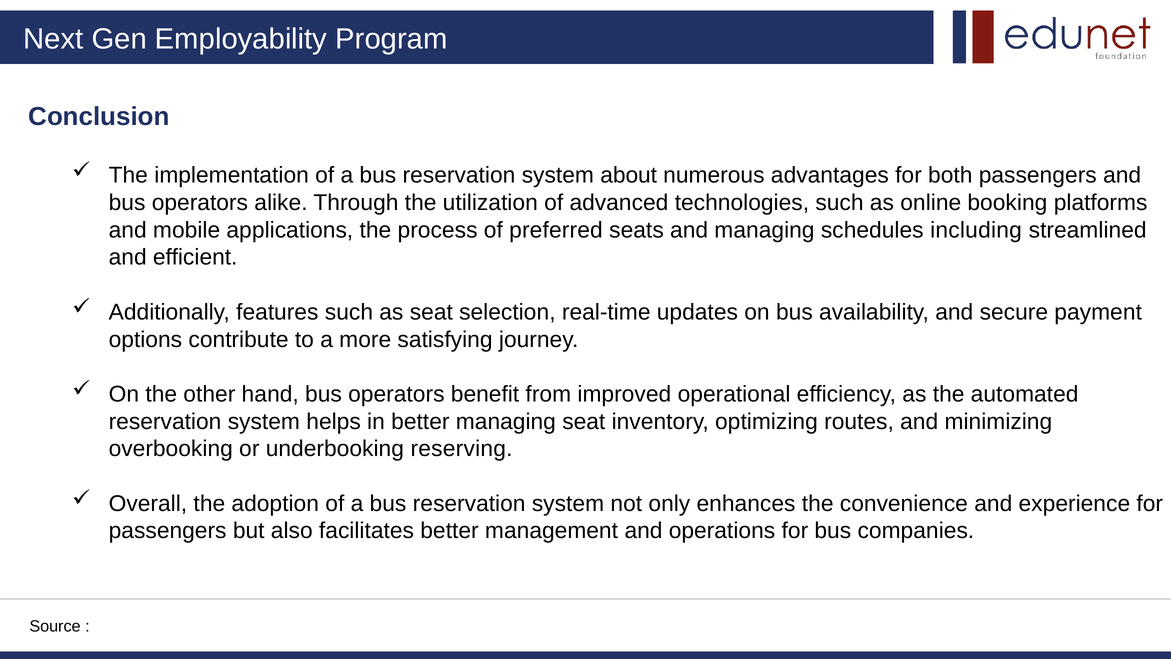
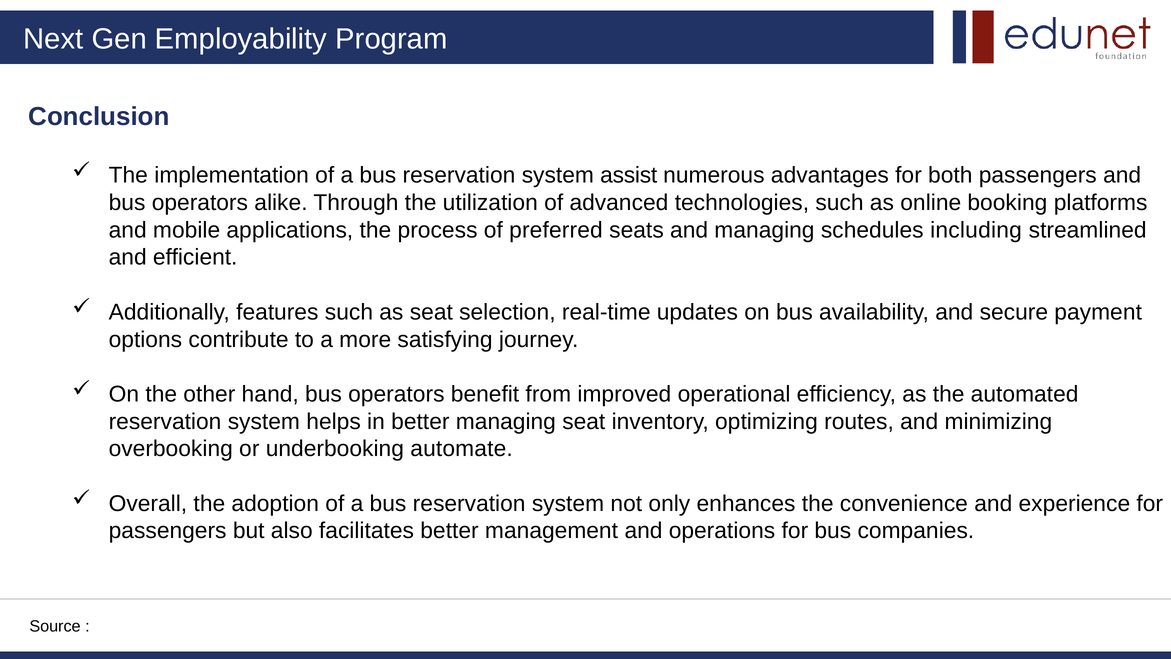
about: about -> assist
reserving: reserving -> automate
